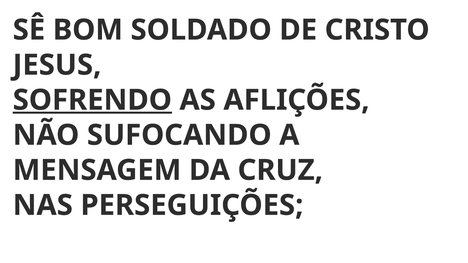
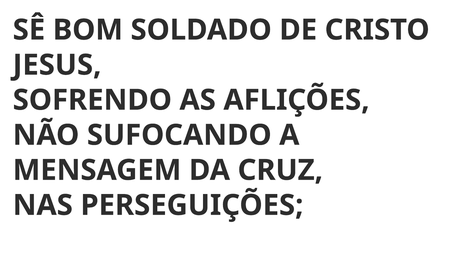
SOFRENDO underline: present -> none
